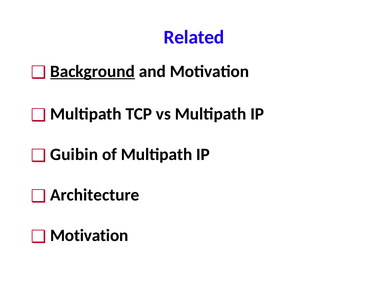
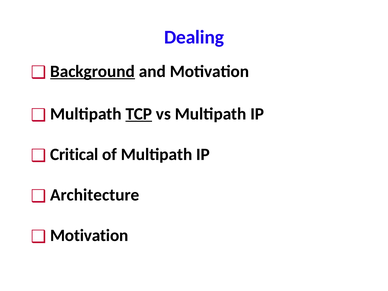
Related: Related -> Dealing
TCP underline: none -> present
Guibin: Guibin -> Critical
